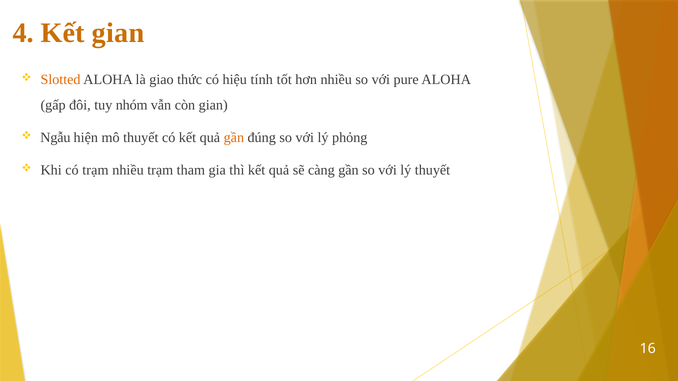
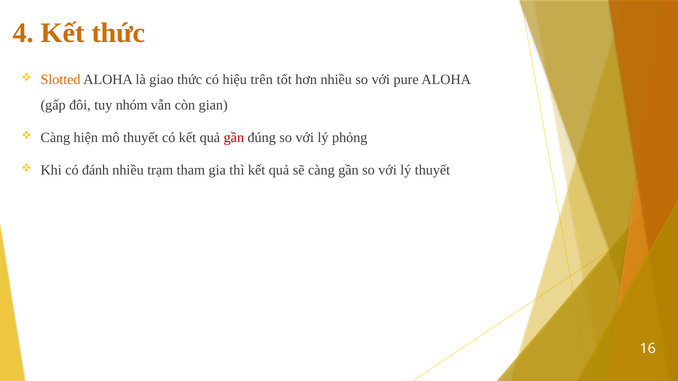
Kết gian: gian -> thức
tính: tính -> trên
Ngẫu at (55, 138): Ngẫu -> Càng
gần at (234, 138) colour: orange -> red
có trạm: trạm -> đánh
